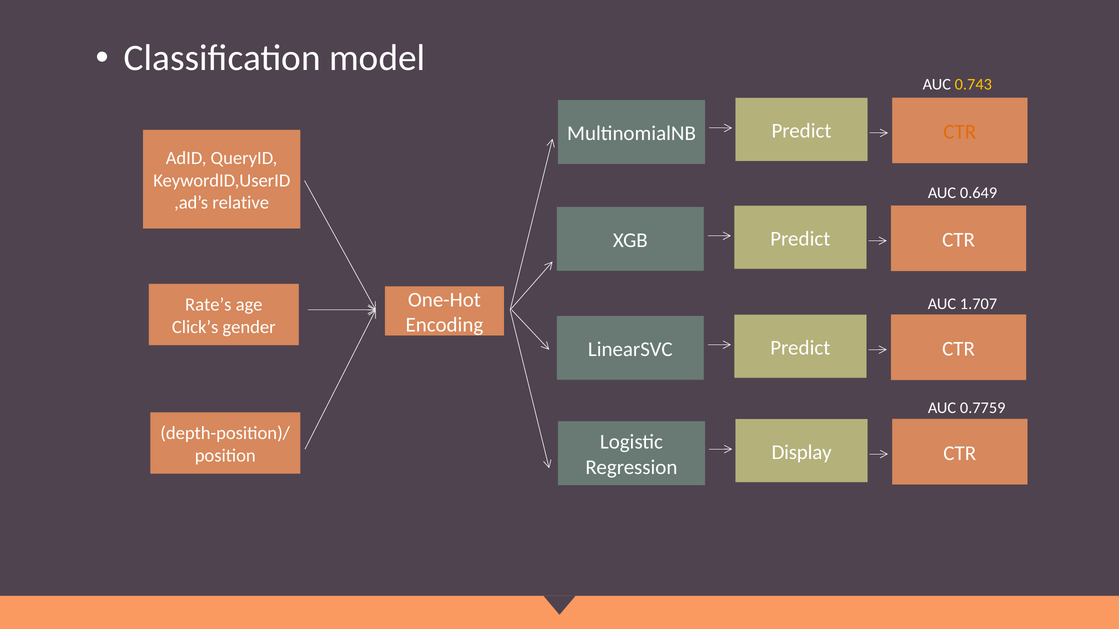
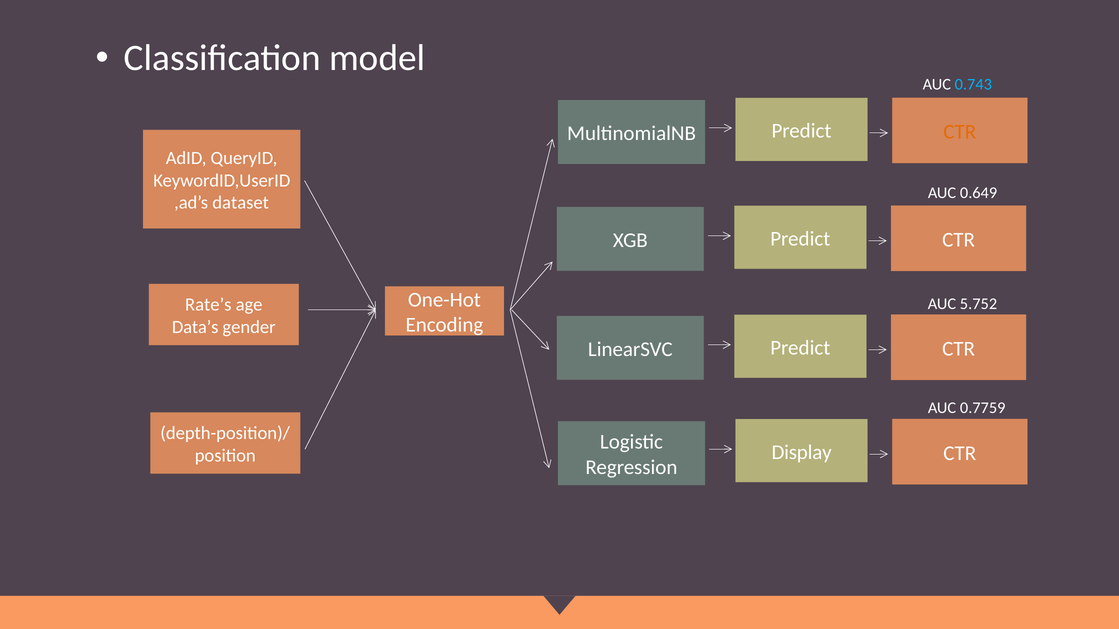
0.743 colour: yellow -> light blue
relative: relative -> dataset
1.707: 1.707 -> 5.752
Click’s: Click’s -> Data’s
